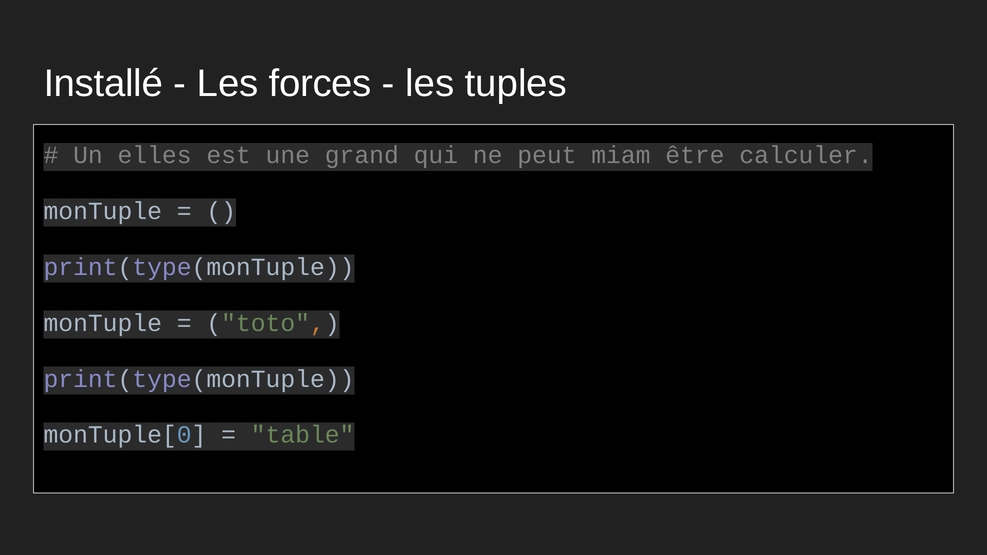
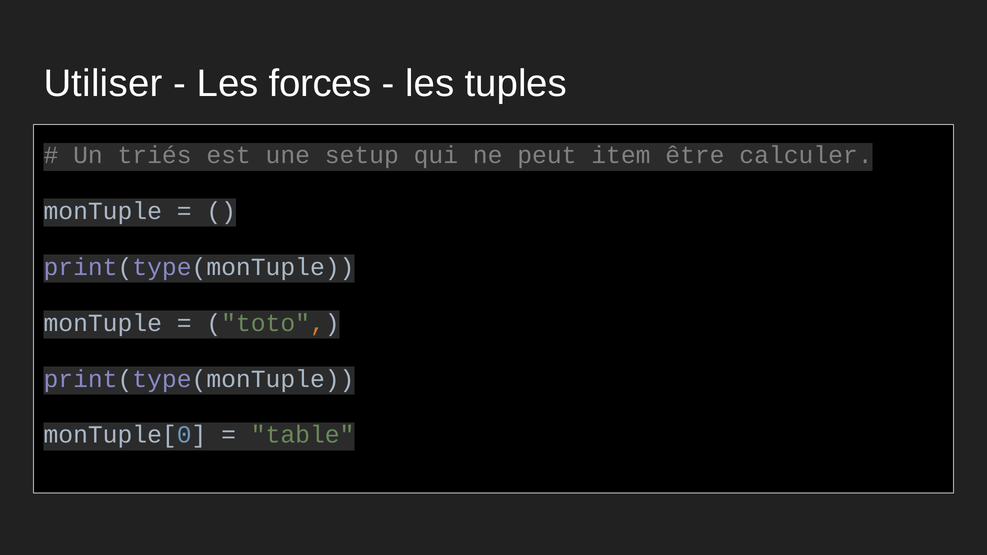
Installé: Installé -> Utiliser
elles: elles -> triés
grand: grand -> setup
miam: miam -> item
